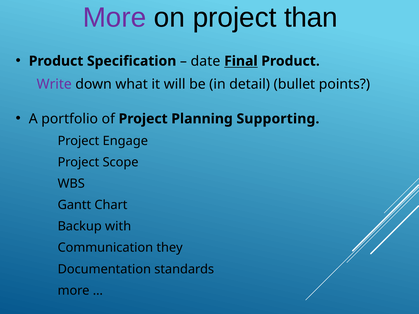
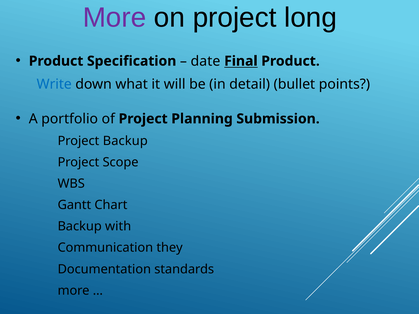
than: than -> long
Write colour: purple -> blue
Supporting: Supporting -> Submission
Project Engage: Engage -> Backup
